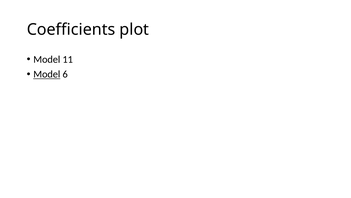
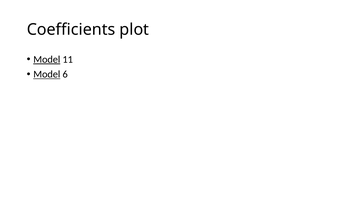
Model at (47, 59) underline: none -> present
